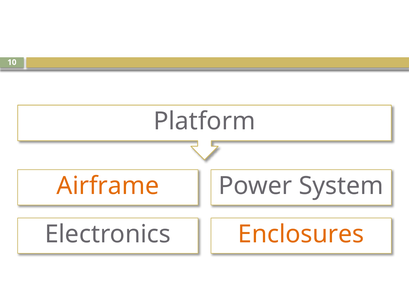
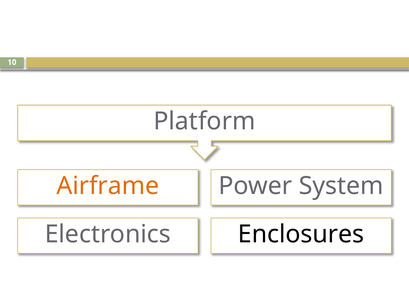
Enclosures colour: orange -> black
